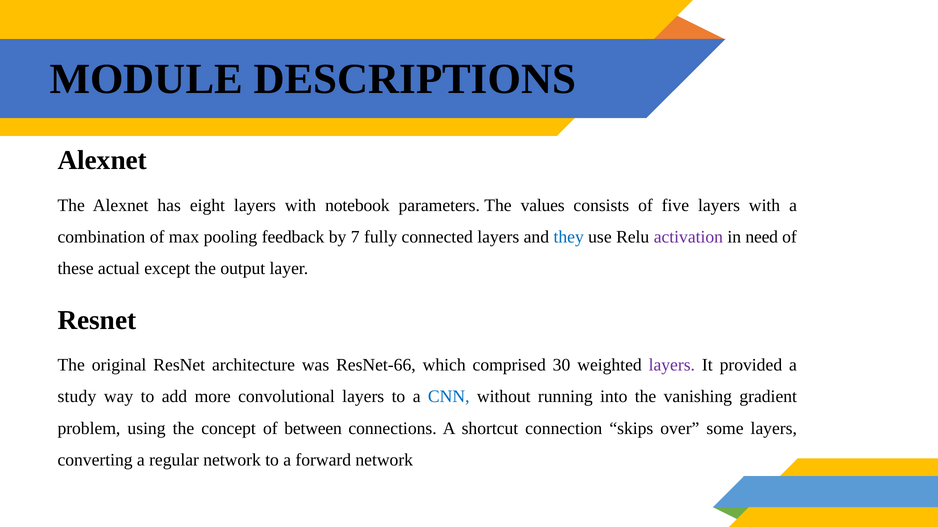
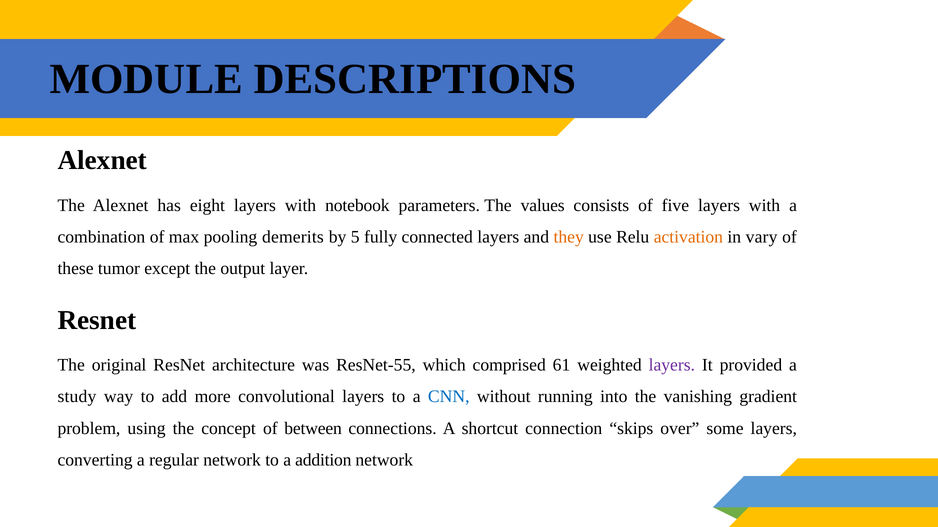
feedback: feedback -> demerits
7: 7 -> 5
they colour: blue -> orange
activation colour: purple -> orange
need: need -> vary
actual: actual -> tumor
ResNet-66: ResNet-66 -> ResNet-55
30: 30 -> 61
forward: forward -> addition
